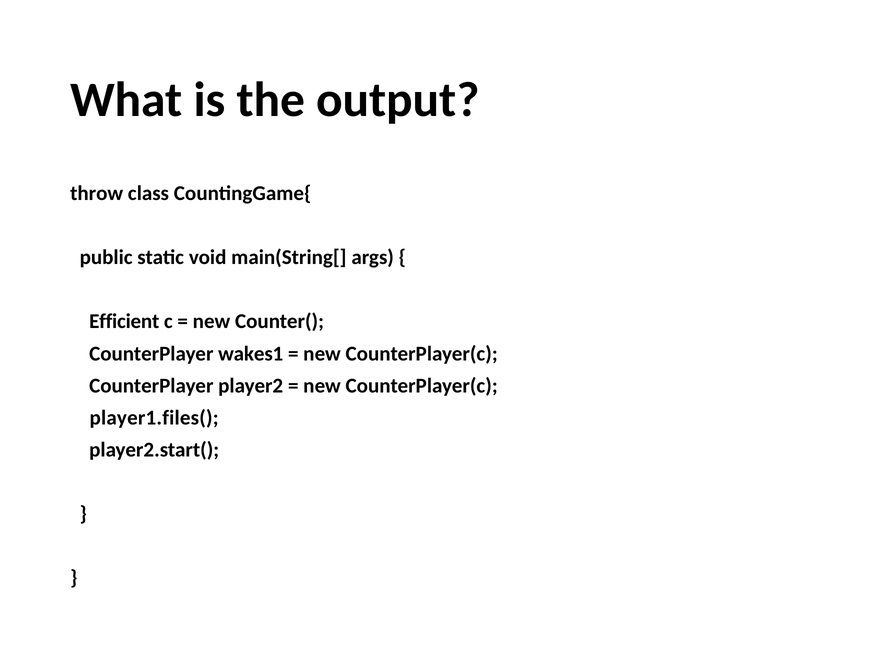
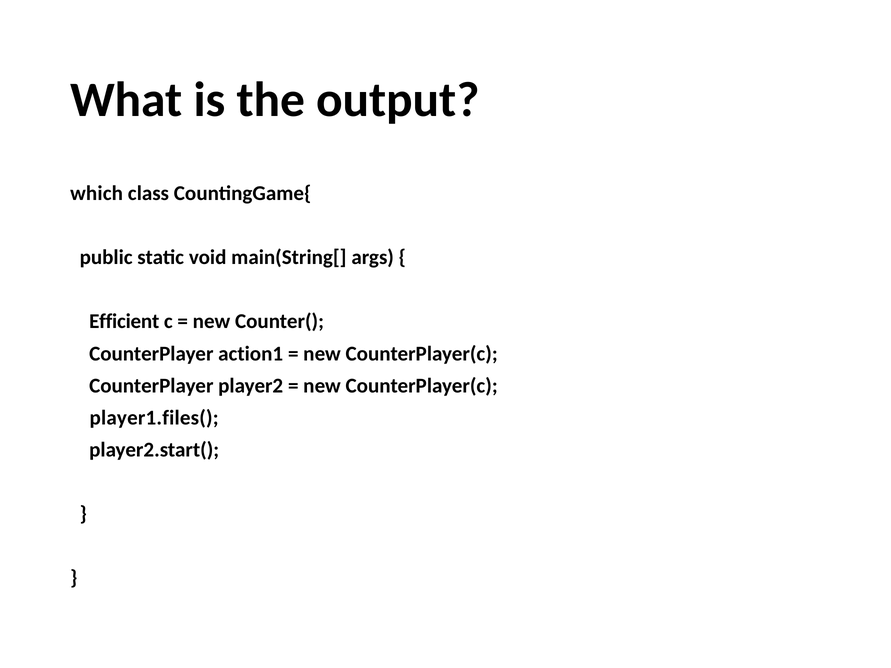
throw: throw -> which
wakes1: wakes1 -> action1
